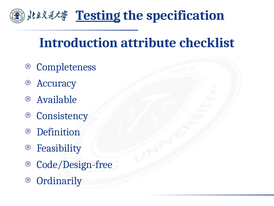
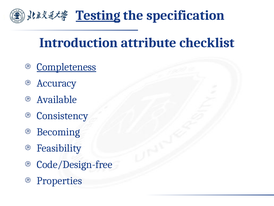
Completeness underline: none -> present
Definition: Definition -> Becoming
Ordinarily: Ordinarily -> Properties
